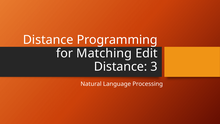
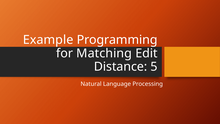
Distance at (48, 40): Distance -> Example
3: 3 -> 5
